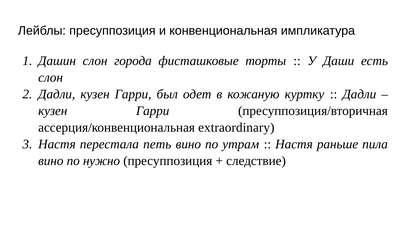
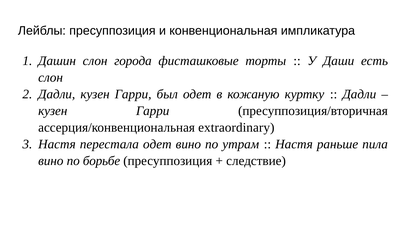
перестала петь: петь -> одет
нужно: нужно -> борьбе
